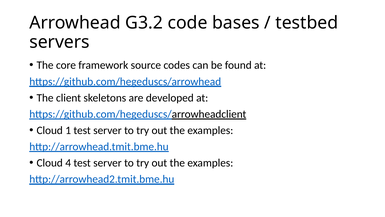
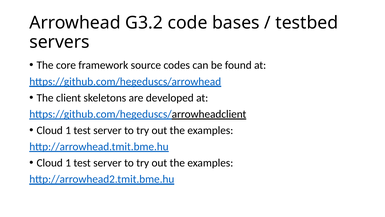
4 at (68, 163): 4 -> 1
